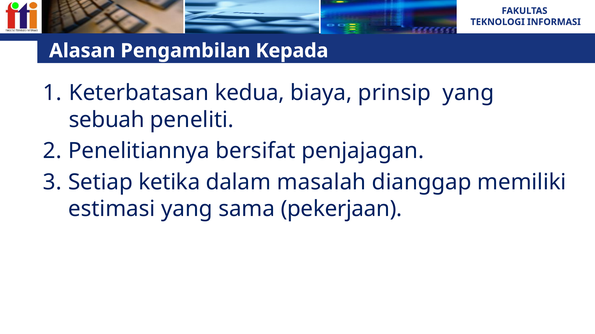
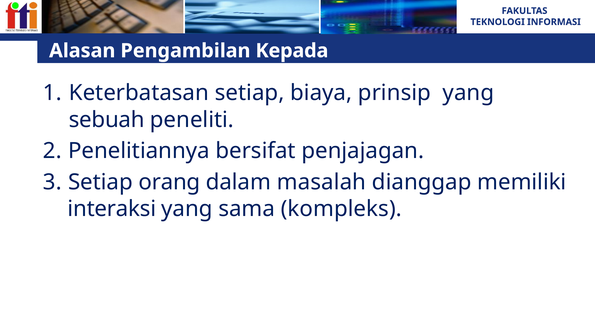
Keterbatasan kedua: kedua -> setiap
ketika: ketika -> orang
estimasi: estimasi -> interaksi
pekerjaan: pekerjaan -> kompleks
